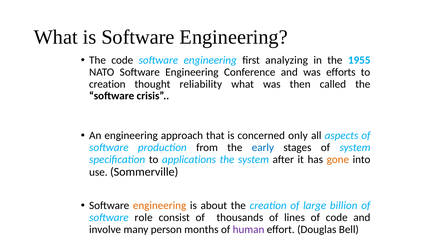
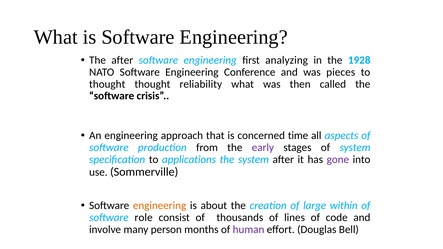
The code: code -> after
1955: 1955 -> 1928
efforts: efforts -> pieces
creation at (107, 84): creation -> thought
only: only -> time
early colour: blue -> purple
gone colour: orange -> purple
billion: billion -> within
